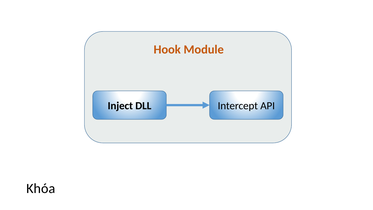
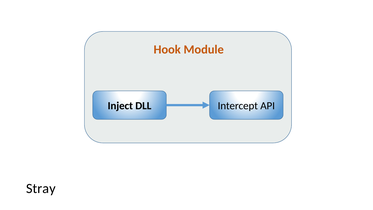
Khóa: Khóa -> Stray
